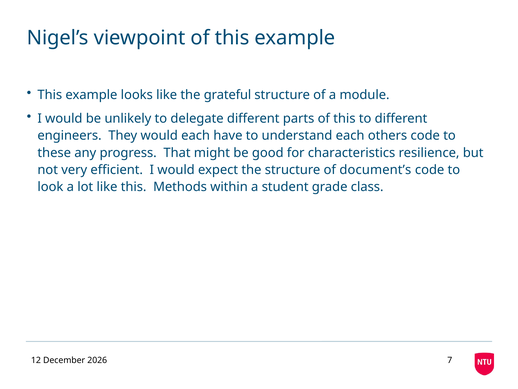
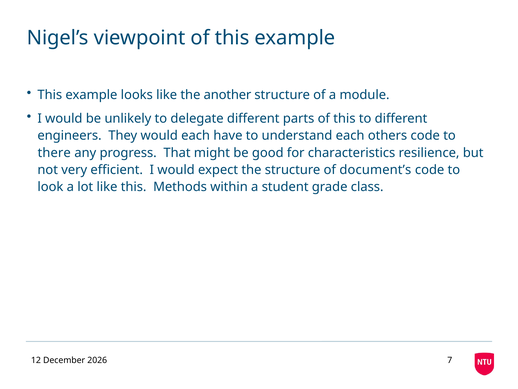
grateful: grateful -> another
these: these -> there
